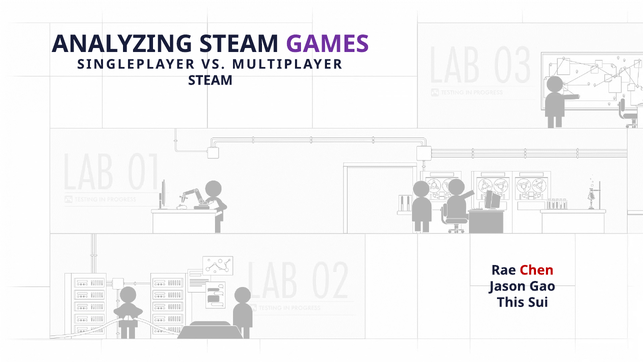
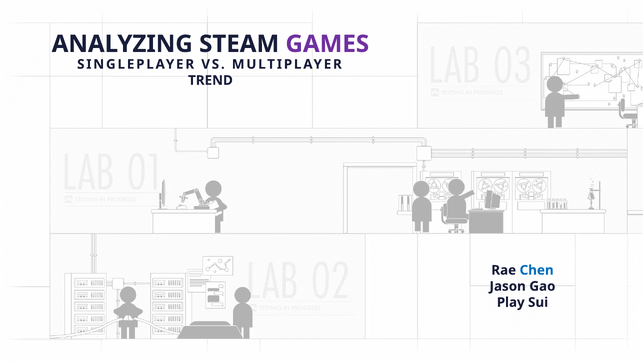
STEAM at (210, 80): STEAM -> TREND
Chen colour: red -> blue
This: This -> Play
